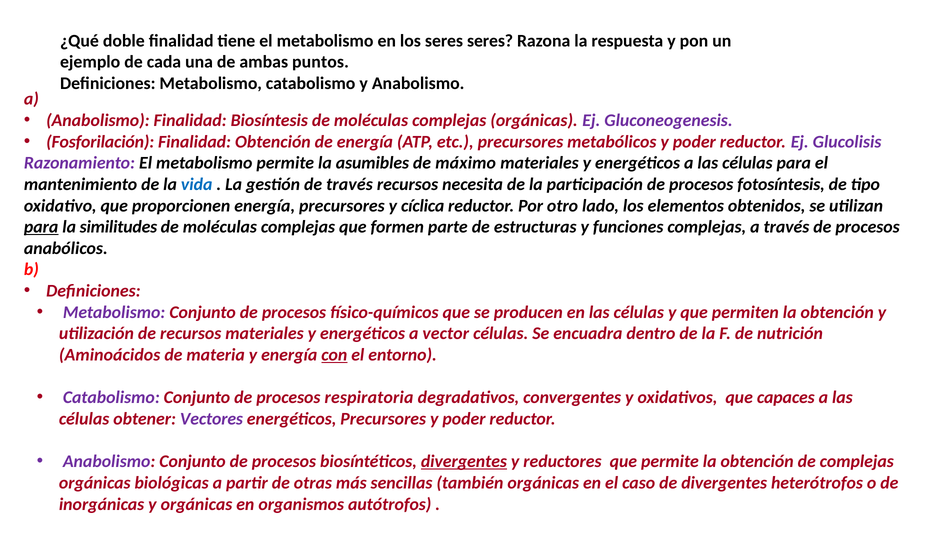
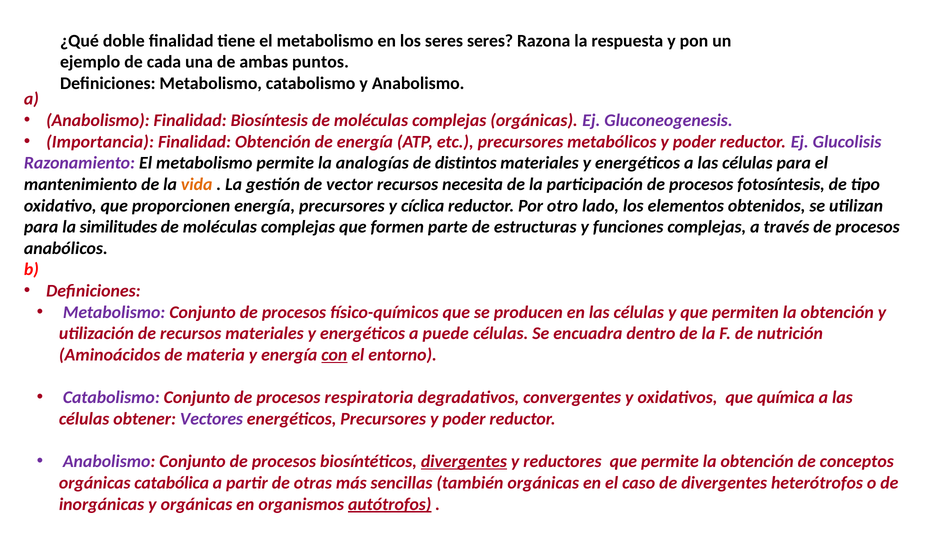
Fosforilación: Fosforilación -> Importancia
asumibles: asumibles -> analogías
máximo: máximo -> distintos
vida colour: blue -> orange
de través: través -> vector
para at (41, 227) underline: present -> none
vector: vector -> puede
capaces: capaces -> química
de complejas: complejas -> conceptos
biológicas: biológicas -> catabólica
autótrofos underline: none -> present
